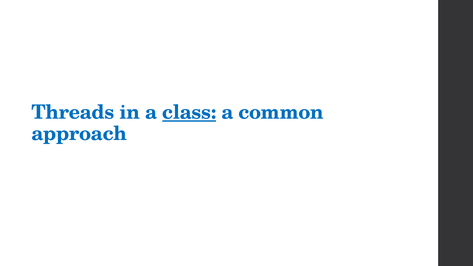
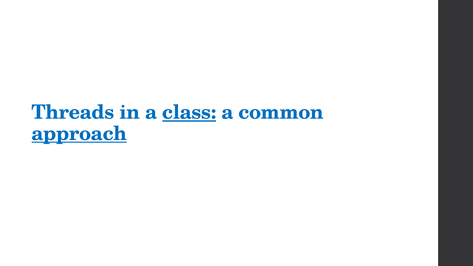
approach underline: none -> present
